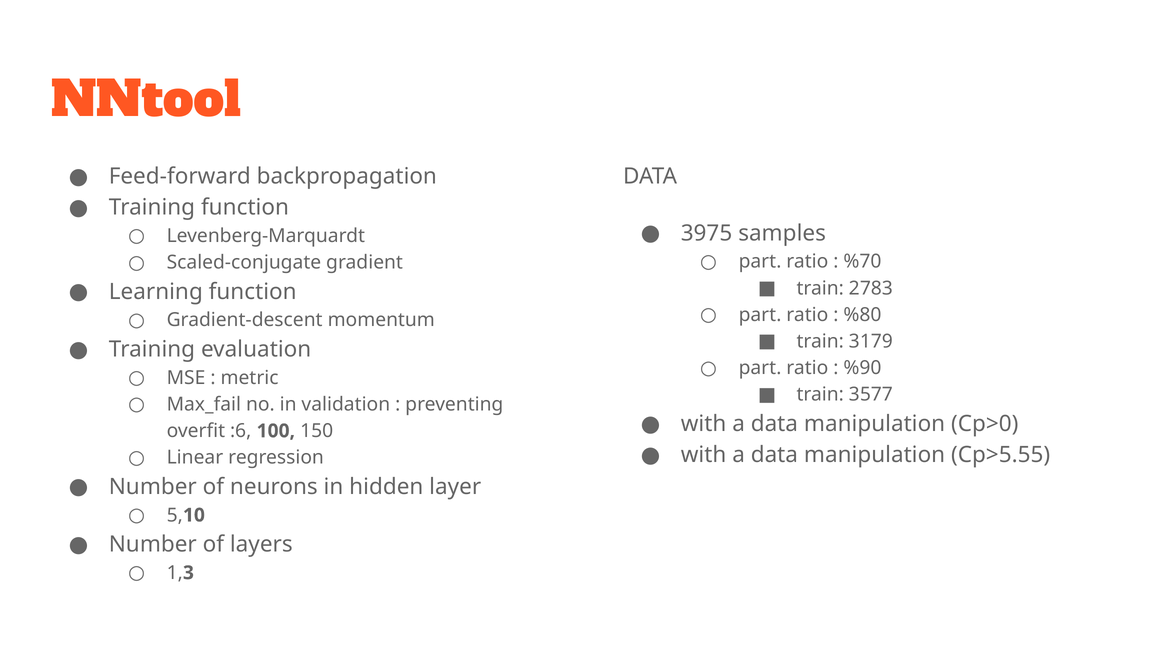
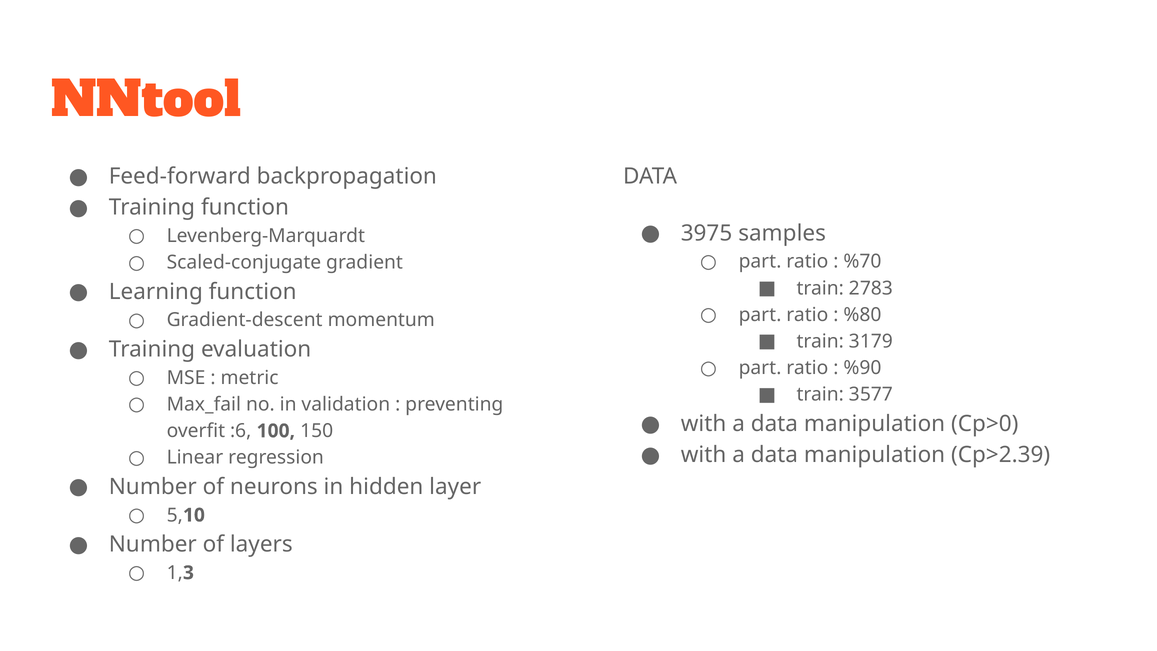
Cp>5.55: Cp>5.55 -> Cp>2.39
